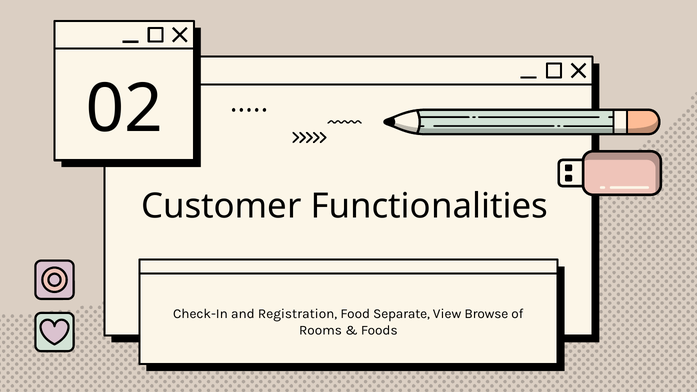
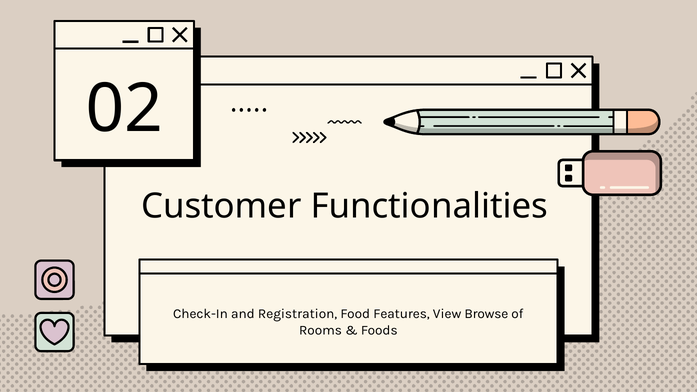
Separate: Separate -> Features
